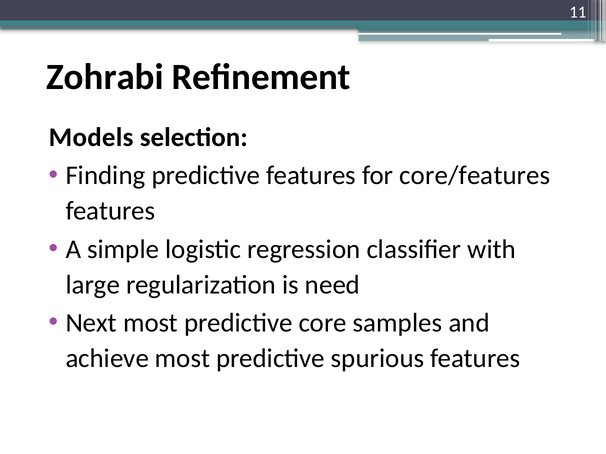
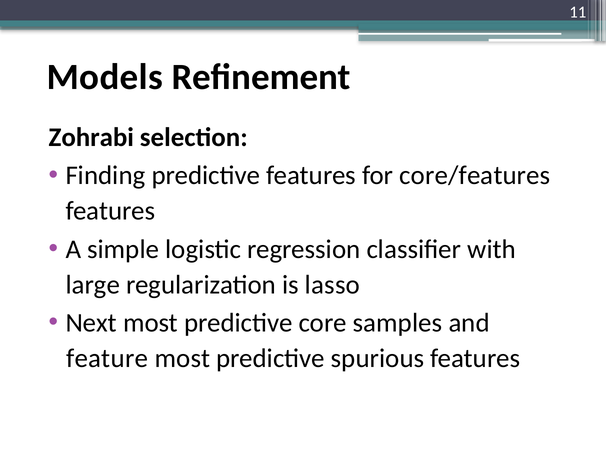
Zohrabi: Zohrabi -> Models
Models: Models -> Zohrabi
need: need -> lasso
achieve: achieve -> feature
